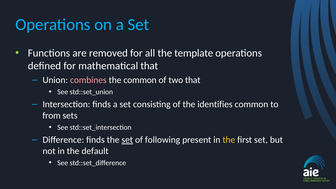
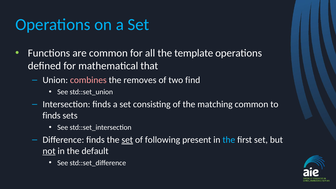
are removed: removed -> common
the common: common -> removes
two that: that -> find
identifies: identifies -> matching
from at (52, 116): from -> finds
the at (229, 140) colour: yellow -> light blue
not underline: none -> present
